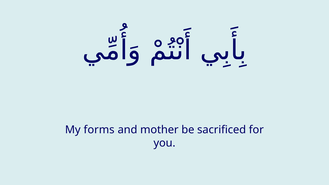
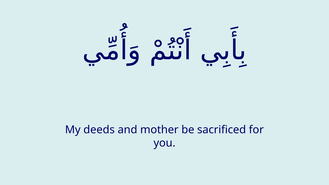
forms: forms -> deeds
